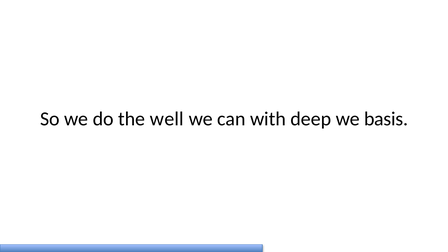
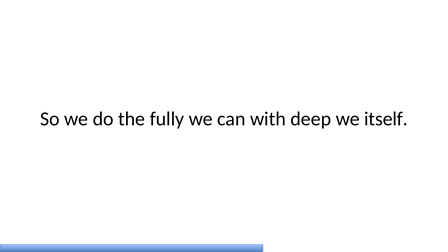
well: well -> fully
basis: basis -> itself
